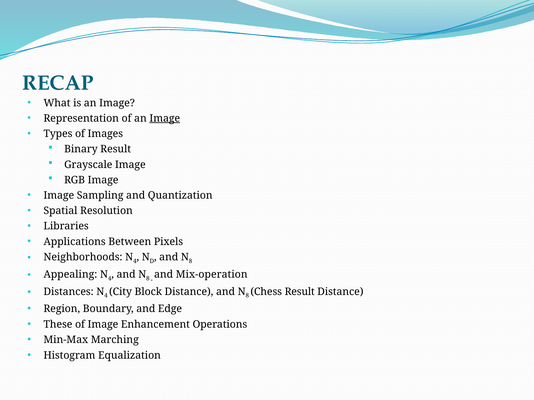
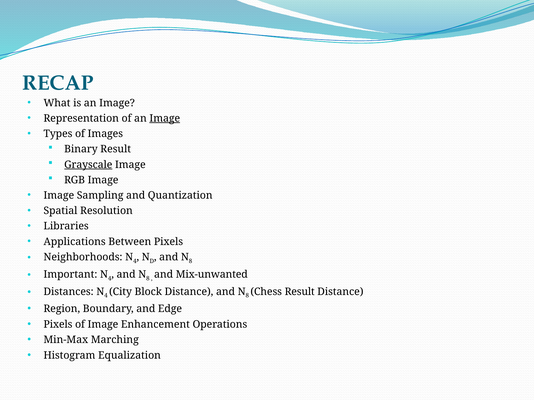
Grayscale underline: none -> present
Appealing: Appealing -> Important
Mix-operation: Mix-operation -> Mix-unwanted
These at (58, 325): These -> Pixels
